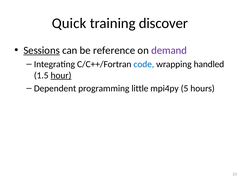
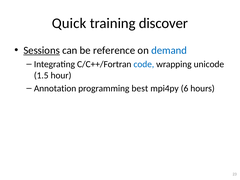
demand colour: purple -> blue
handled: handled -> unicode
hour underline: present -> none
Dependent: Dependent -> Annotation
little: little -> best
5: 5 -> 6
